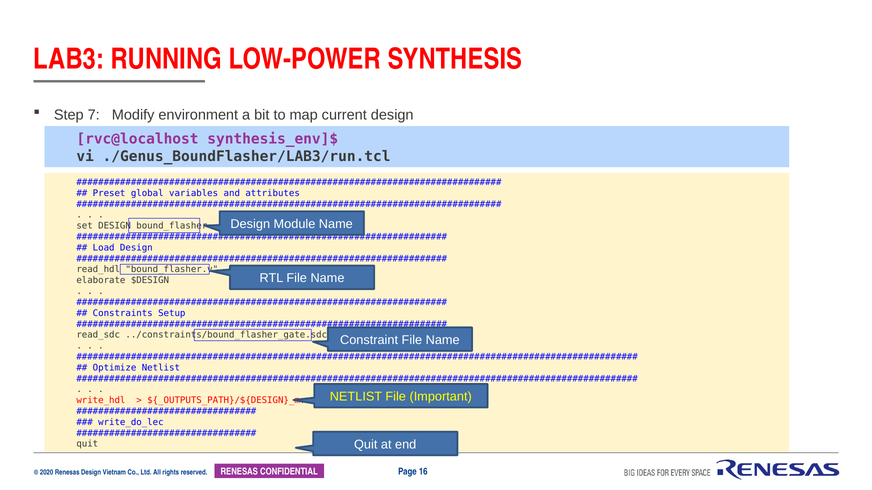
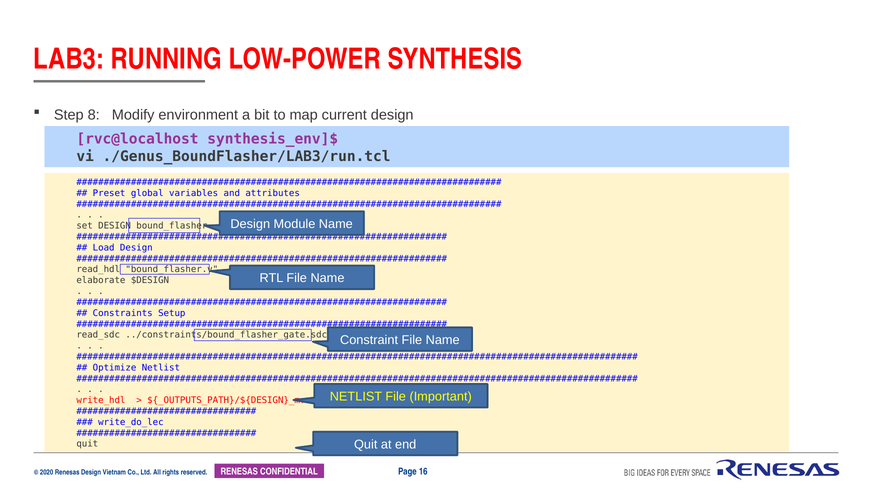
7: 7 -> 8
